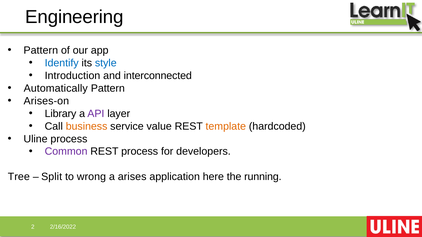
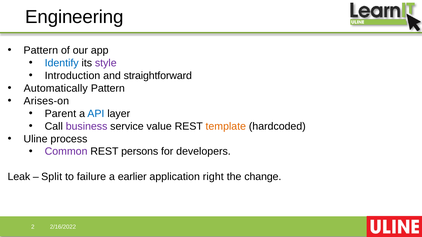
style colour: blue -> purple
interconnected: interconnected -> straightforward
Library: Library -> Parent
API colour: purple -> blue
business colour: orange -> purple
REST process: process -> persons
Tree: Tree -> Leak
wrong: wrong -> failure
arises: arises -> earlier
here: here -> right
running: running -> change
